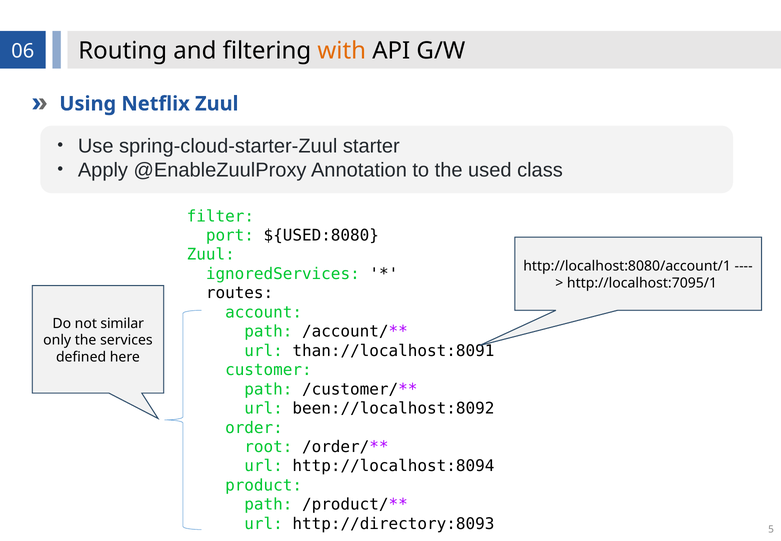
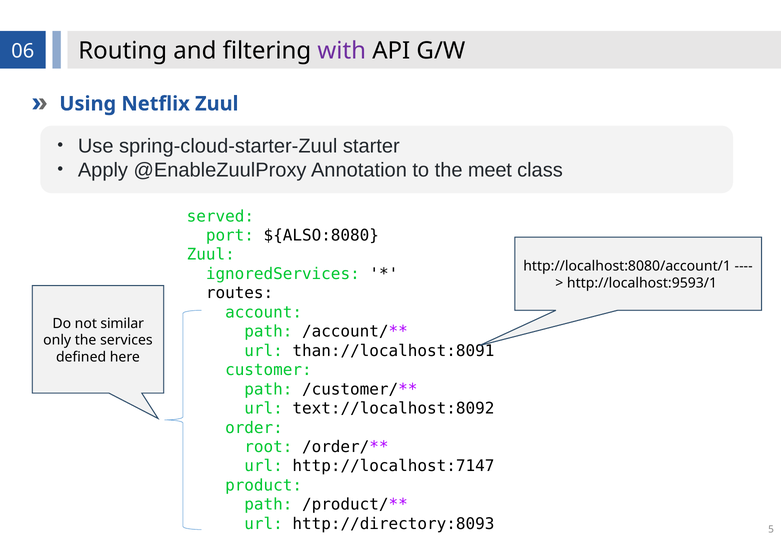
with colour: orange -> purple
used: used -> meet
filter: filter -> served
${USED:8080: ${USED:8080 -> ${ALSO:8080
http://localhost:7095/1: http://localhost:7095/1 -> http://localhost:9593/1
been://localhost:8092: been://localhost:8092 -> text://localhost:8092
http://localhost:8094: http://localhost:8094 -> http://localhost:7147
